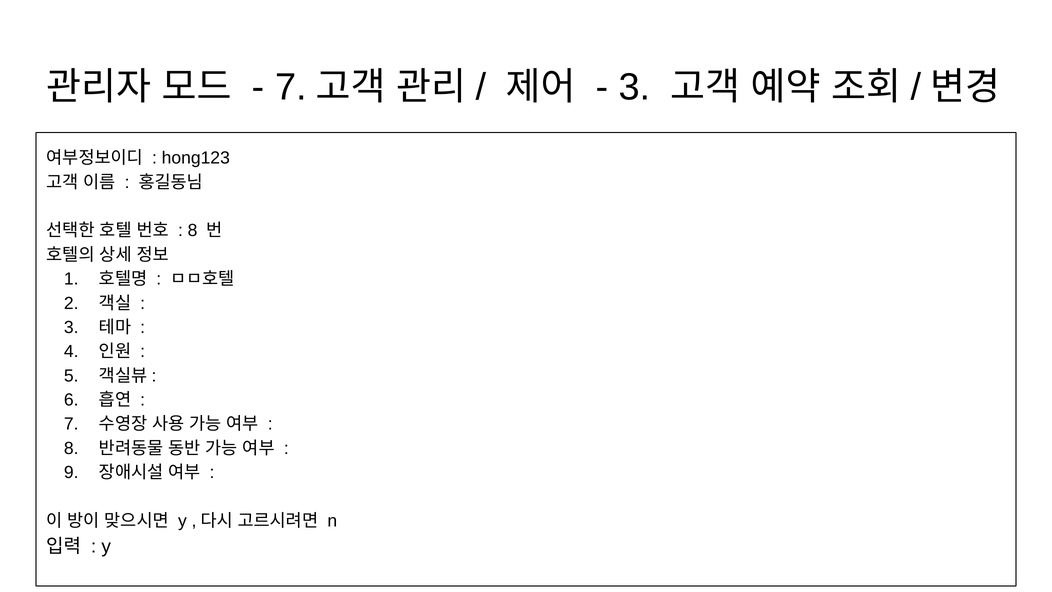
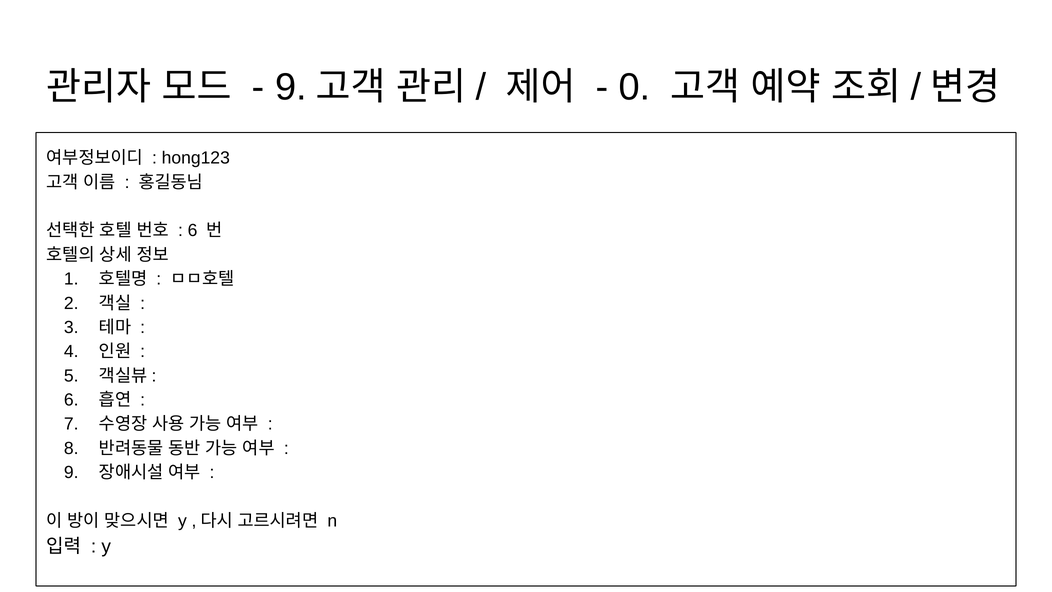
7 at (291, 87): 7 -> 9
3 at (635, 87): 3 -> 0
8 at (193, 231): 8 -> 6
